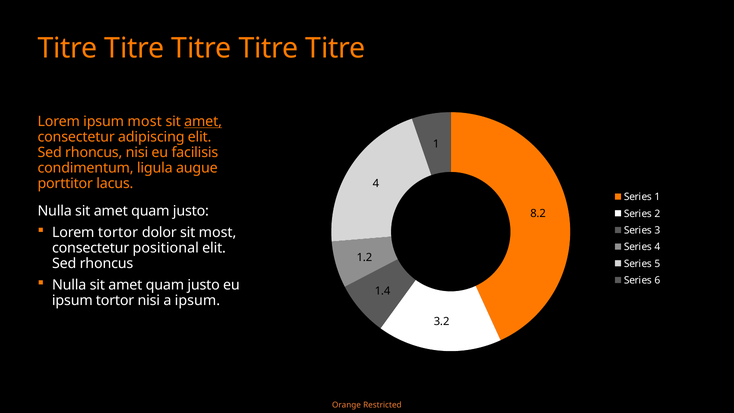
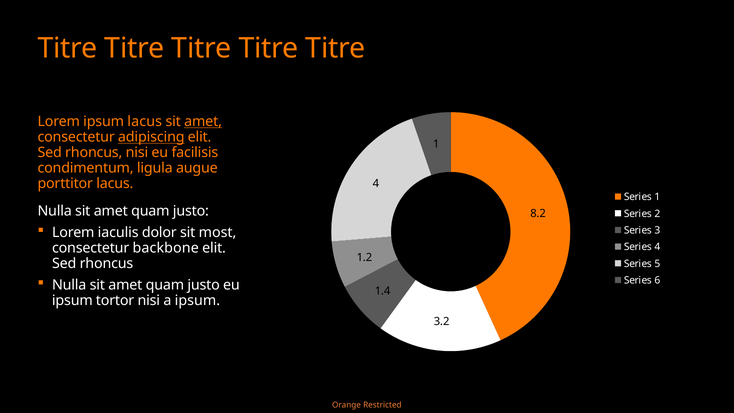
ipsum most: most -> lacus
adipiscing underline: none -> present
Lorem tortor: tortor -> iaculis
positional: positional -> backbone
